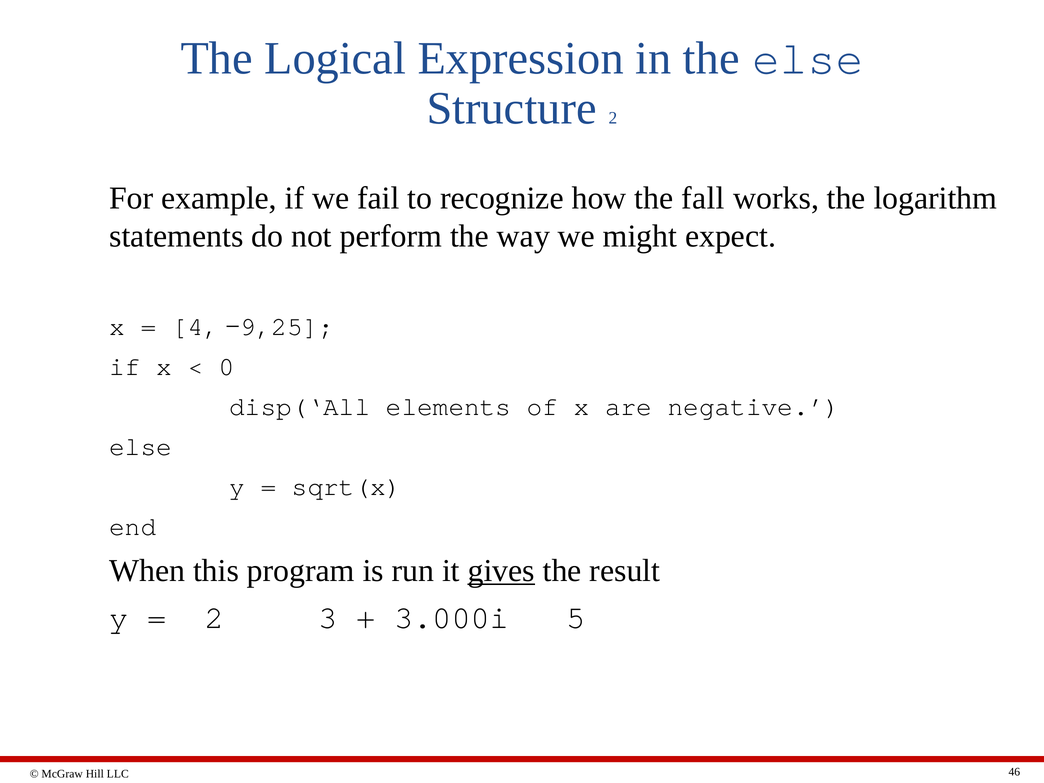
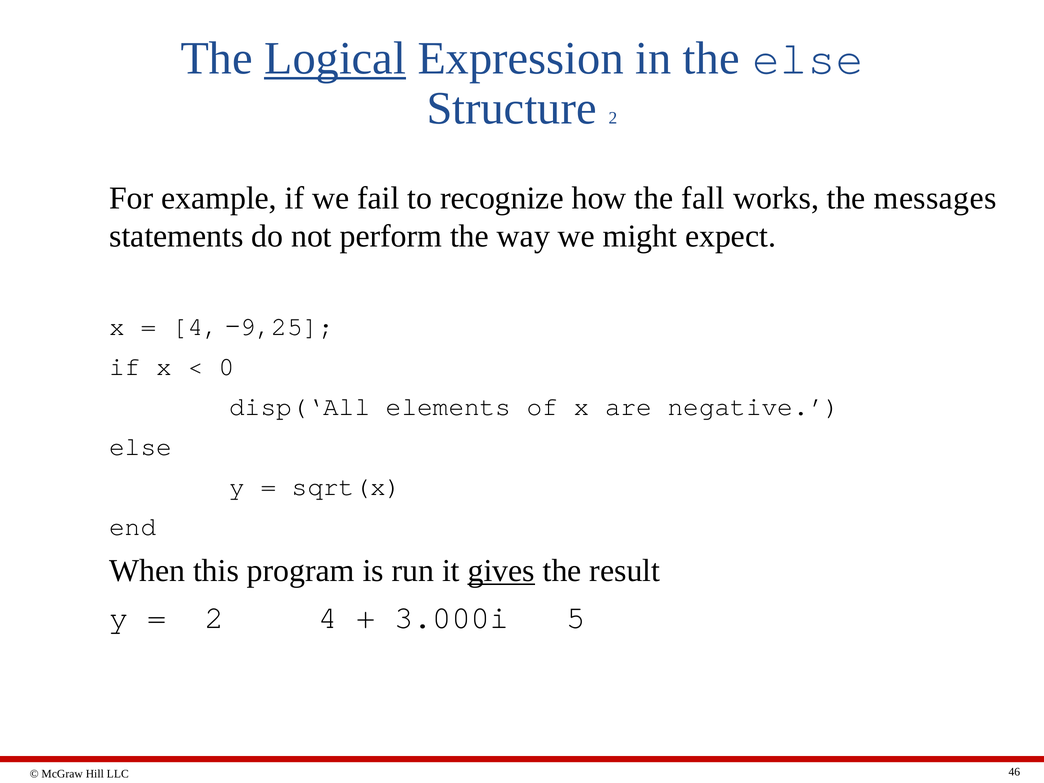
Logical underline: none -> present
logarithm: logarithm -> messages
2 3: 3 -> 4
